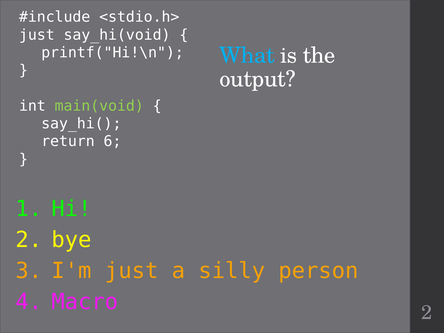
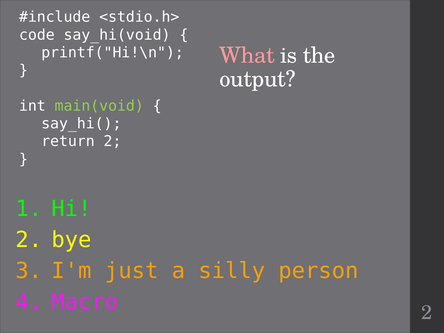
just at (37, 35): just -> code
What colour: light blue -> pink
return 6: 6 -> 2
